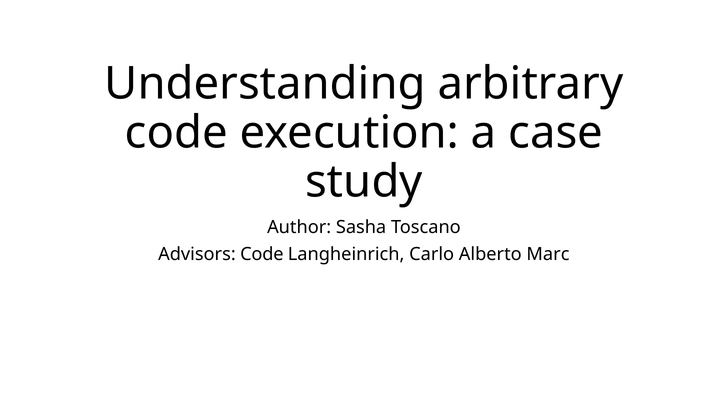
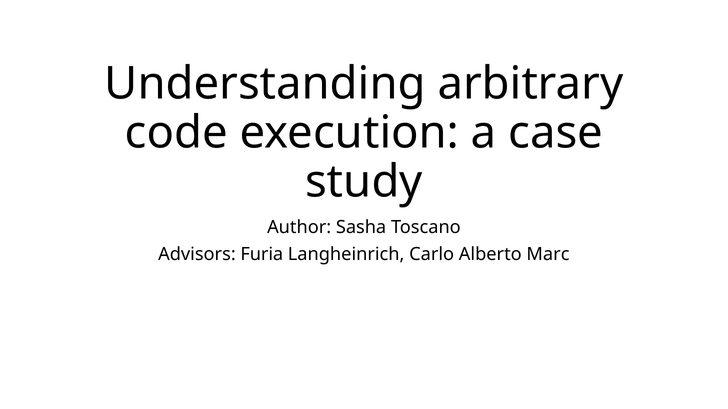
Advisors Code: Code -> Furia
